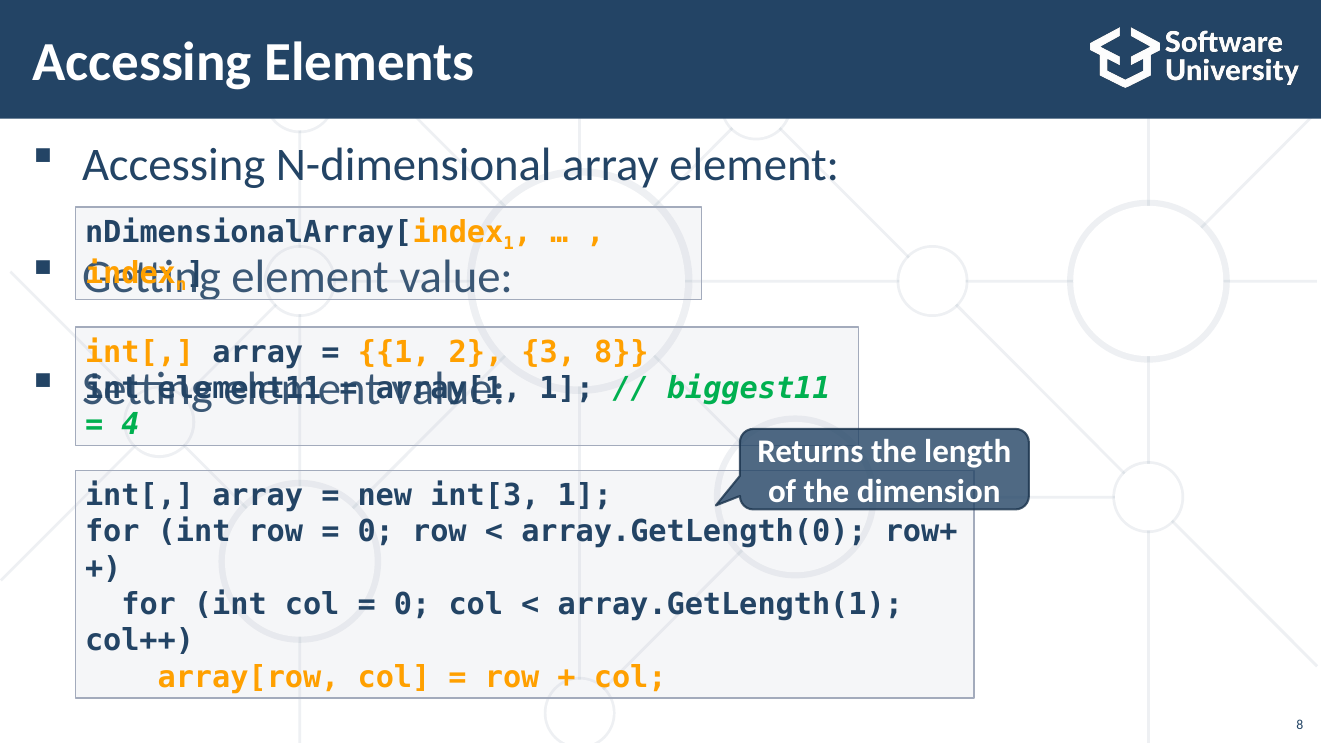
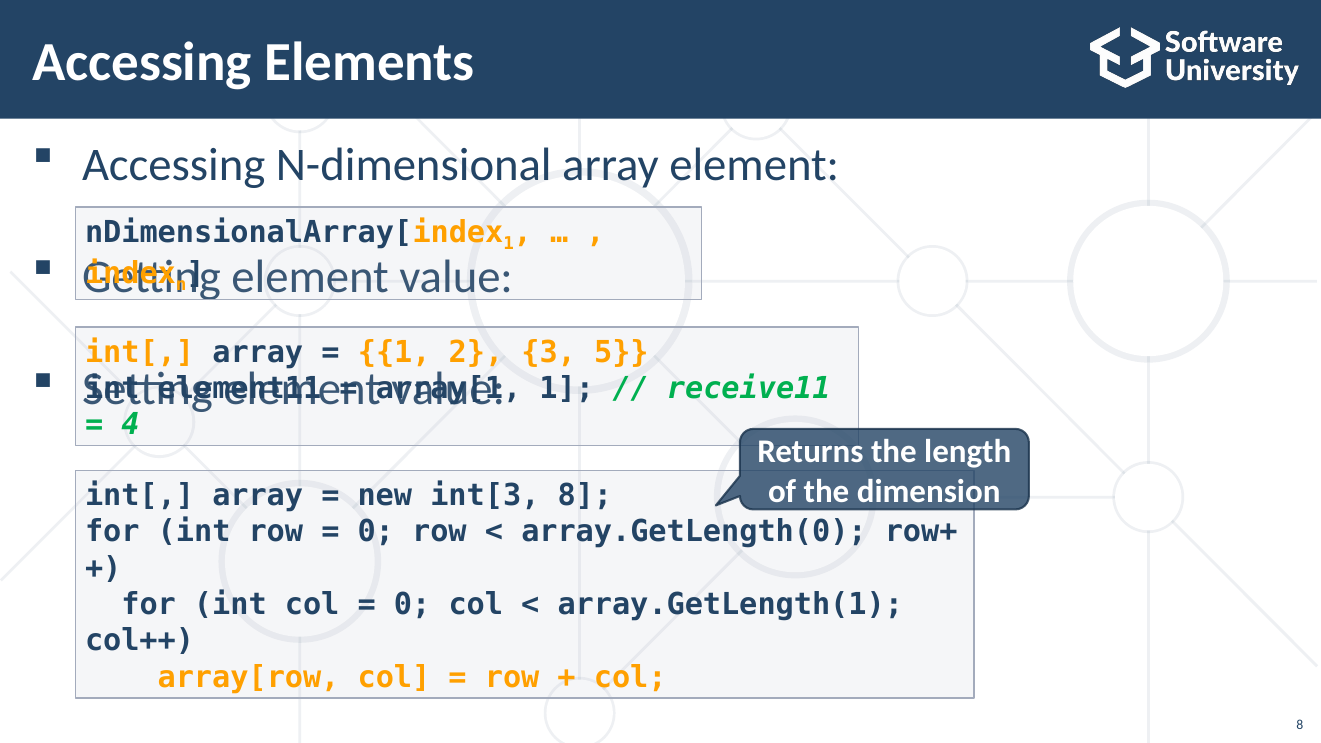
3 8: 8 -> 5
biggest11: biggest11 -> receive11
int[3 1: 1 -> 8
